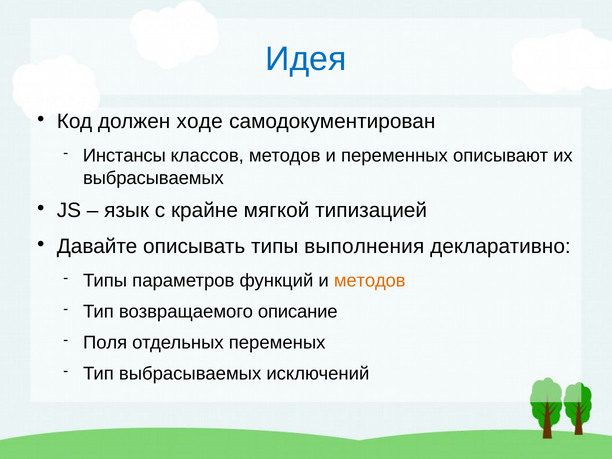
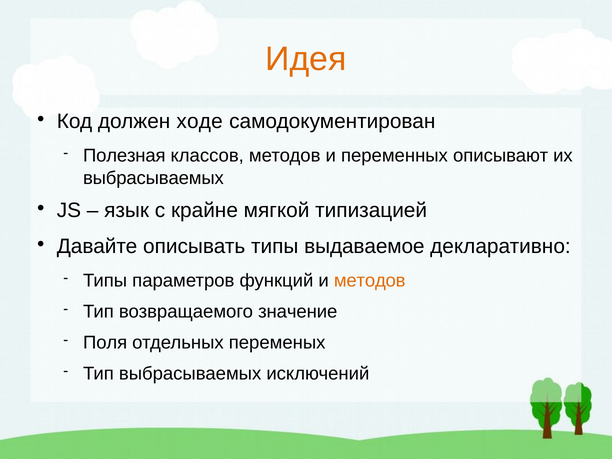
Идея colour: blue -> orange
Инстансы: Инстансы -> Полезная
выполнения: выполнения -> выдаваемое
описание: описание -> значение
